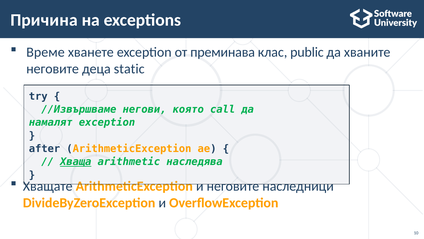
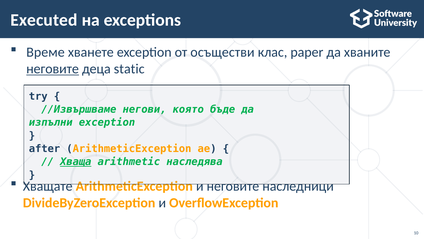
Причина: Причина -> Executed
преминава: преминава -> осъществи
public: public -> paper
неговите at (53, 69) underline: none -> present
call: call -> бъде
намалят: намалят -> изпълни
